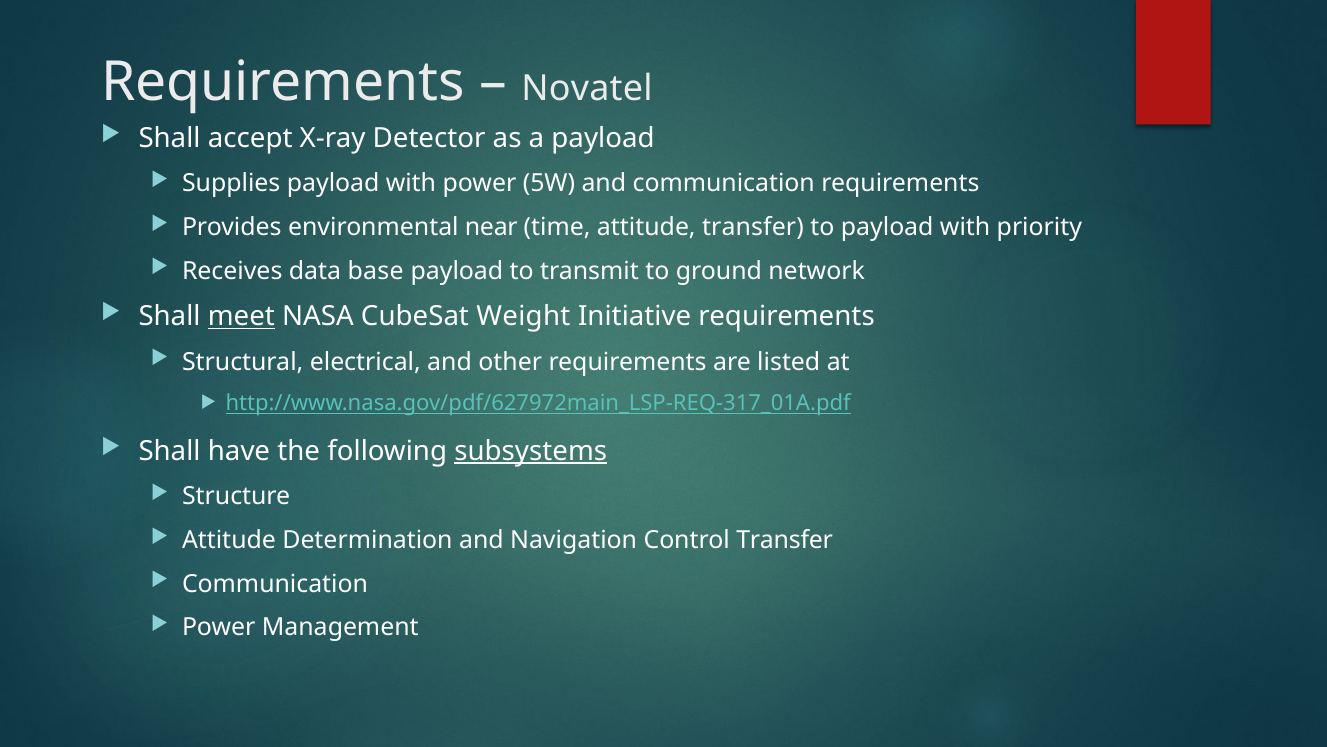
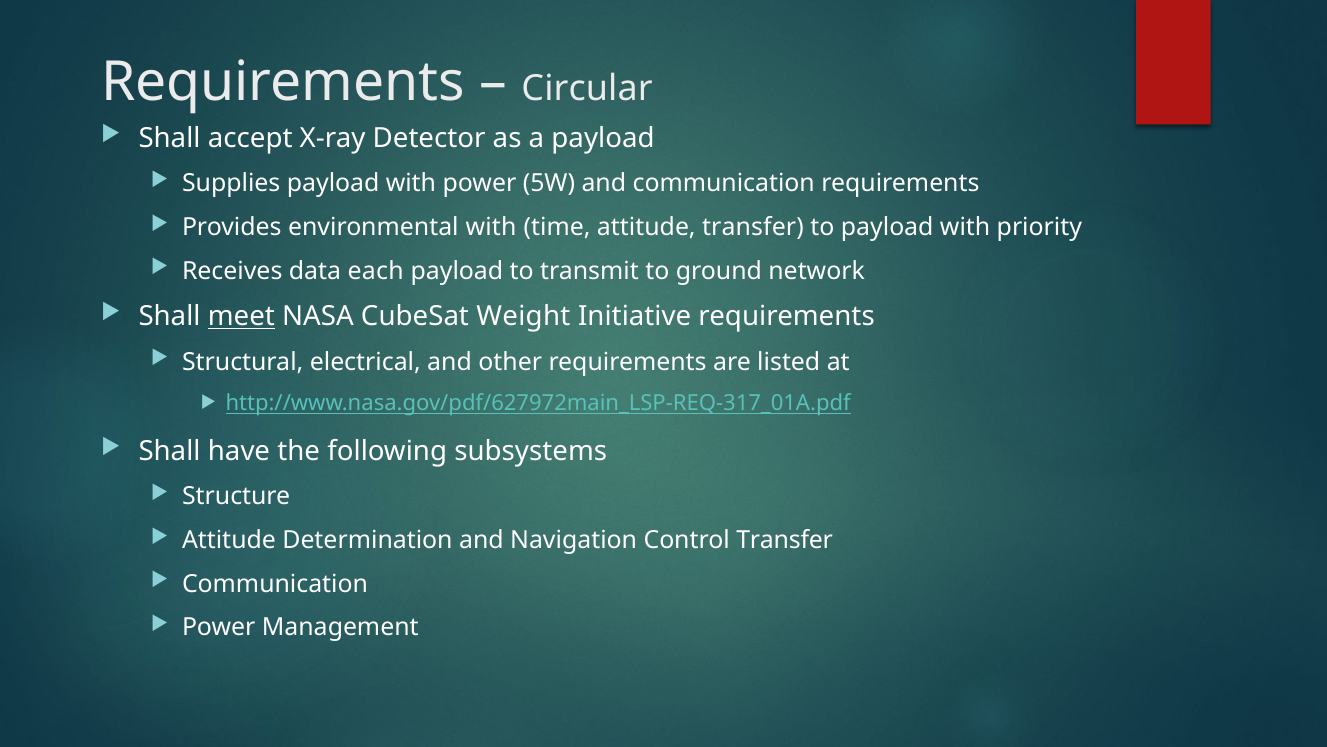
Novatel: Novatel -> Circular
environmental near: near -> with
base: base -> each
subsystems underline: present -> none
